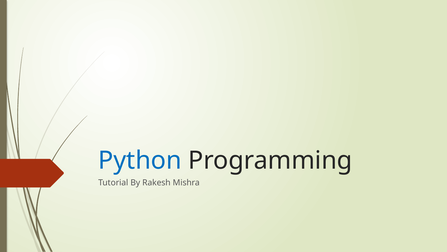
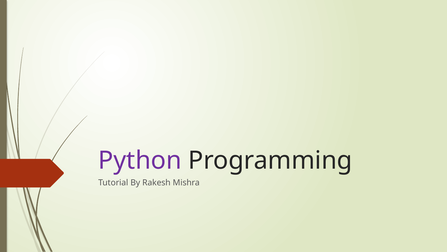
Python colour: blue -> purple
